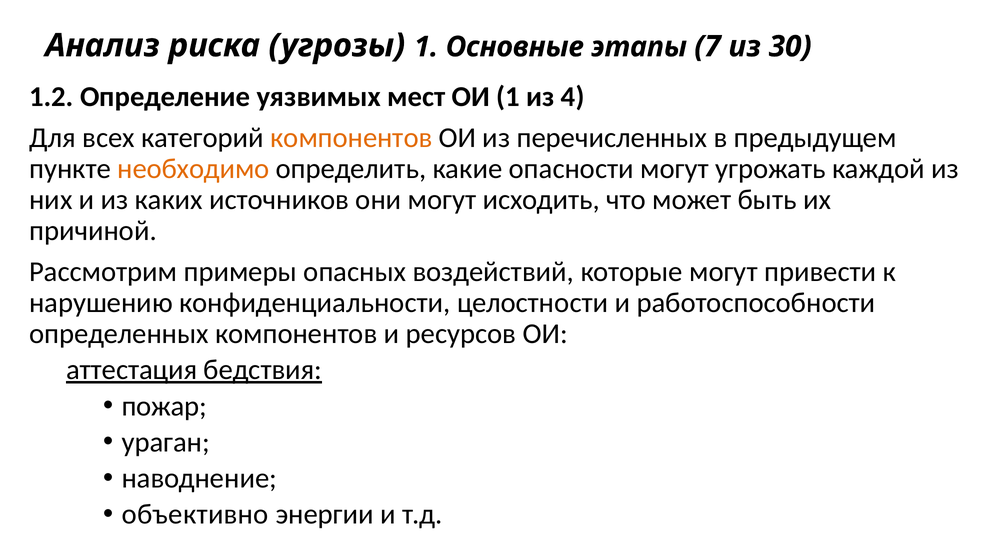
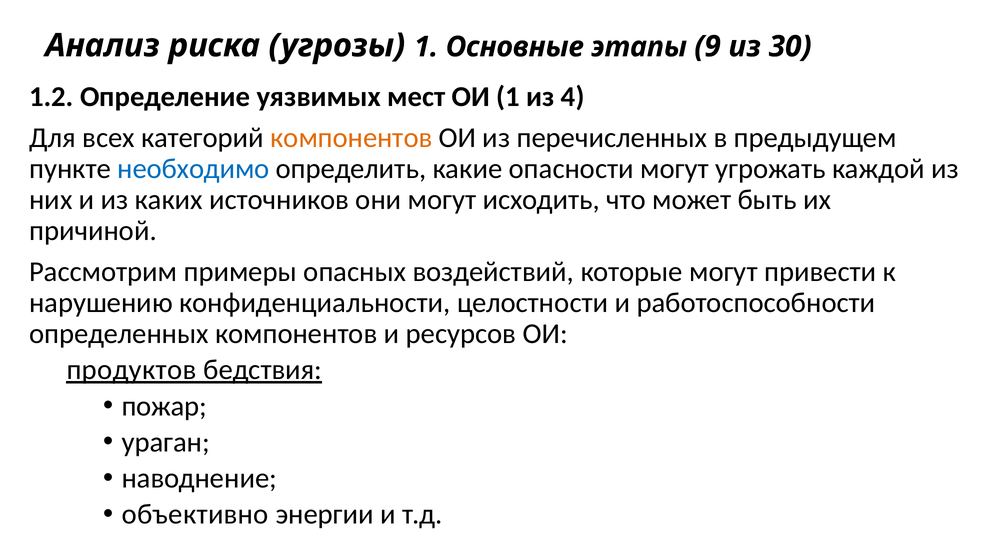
7: 7 -> 9
необходимо colour: orange -> blue
аттестация: аттестация -> продуктов
